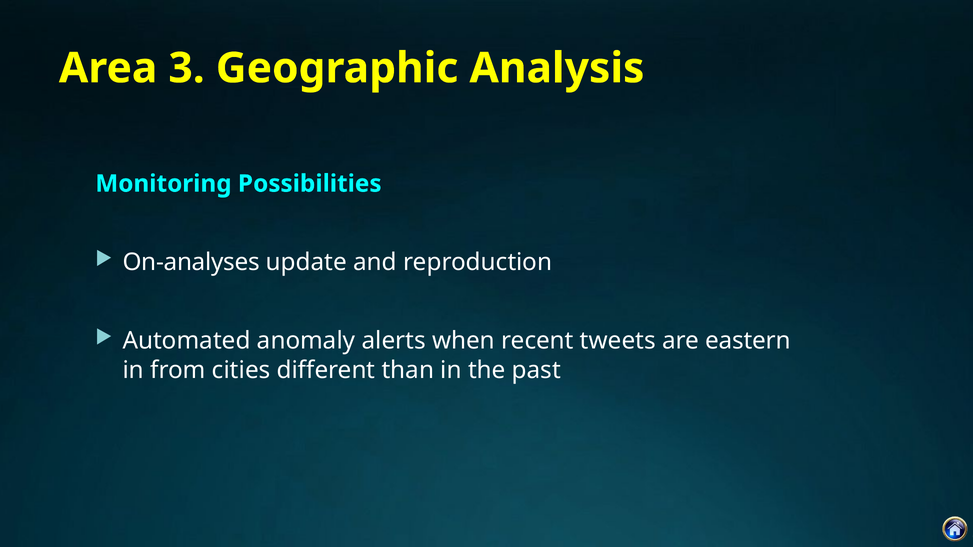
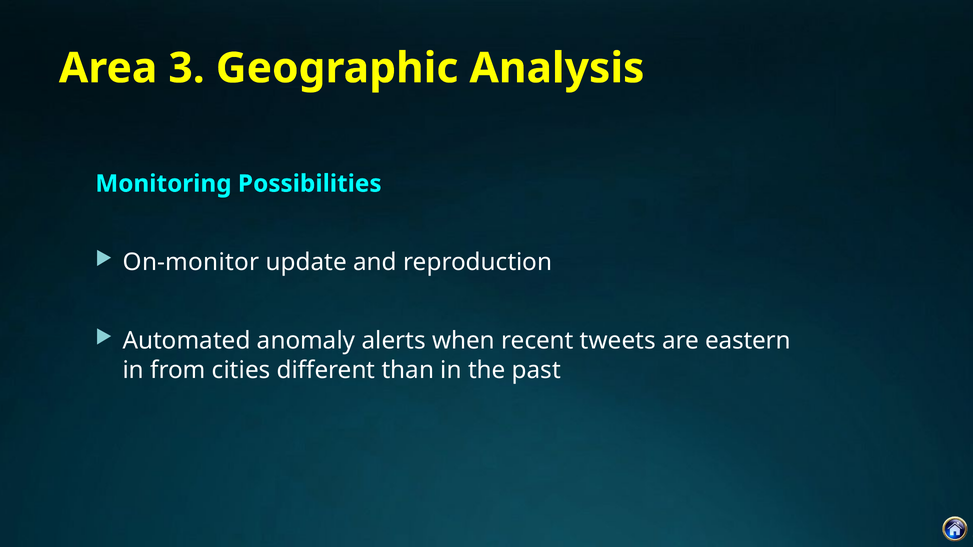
On-analyses: On-analyses -> On-monitor
